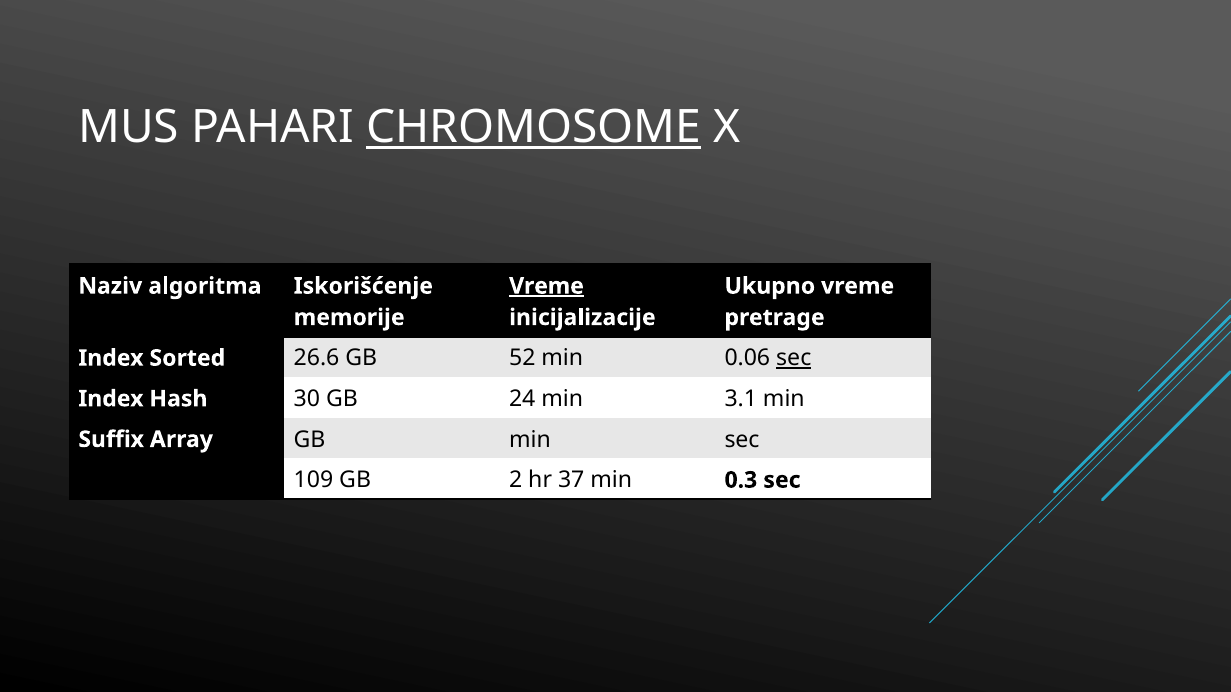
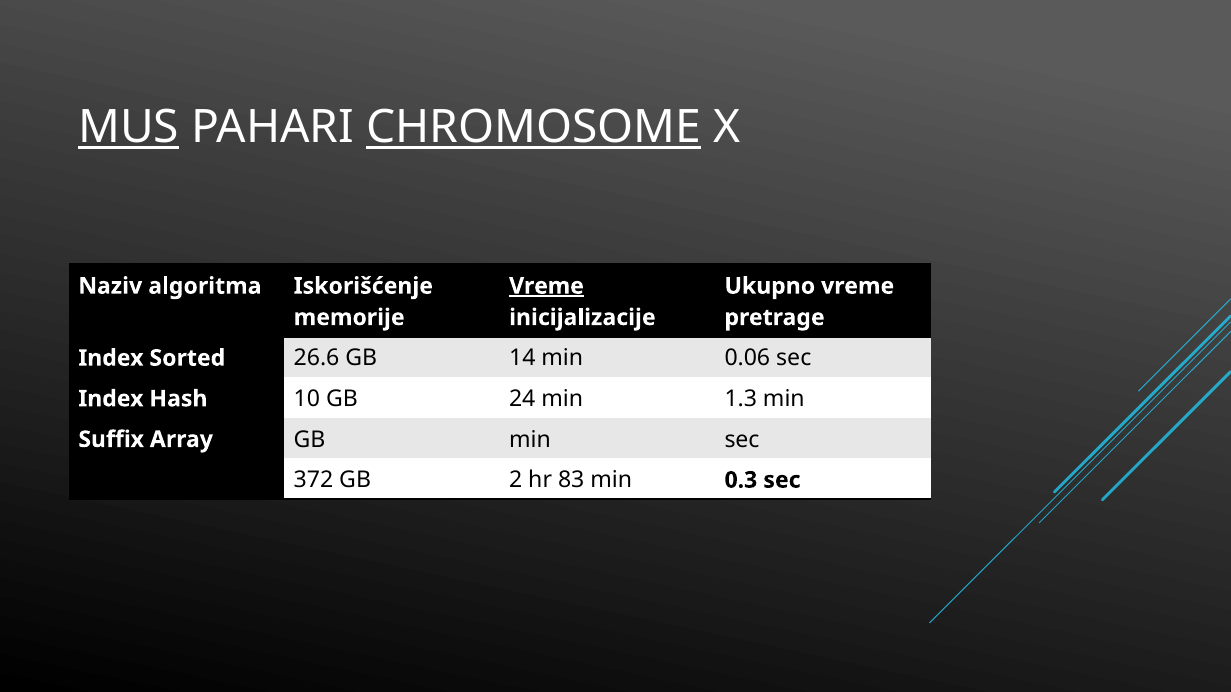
MUS underline: none -> present
52: 52 -> 14
sec at (794, 358) underline: present -> none
30: 30 -> 10
3.1: 3.1 -> 1.3
109: 109 -> 372
37: 37 -> 83
